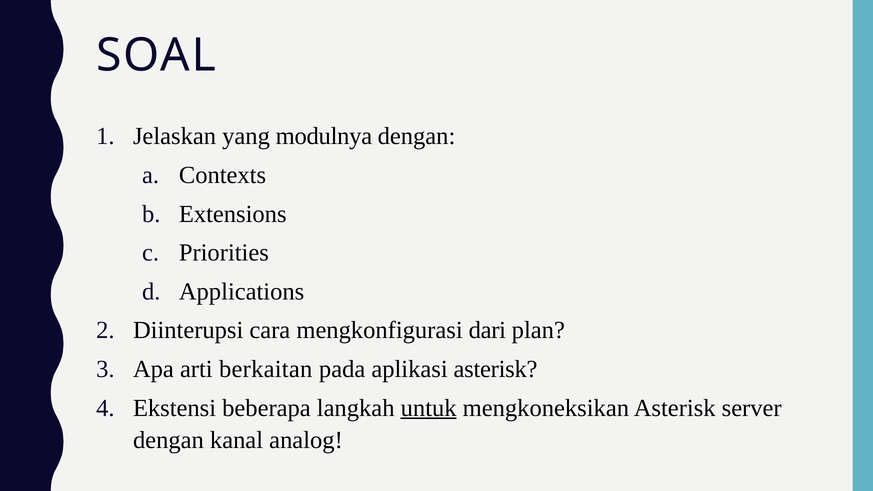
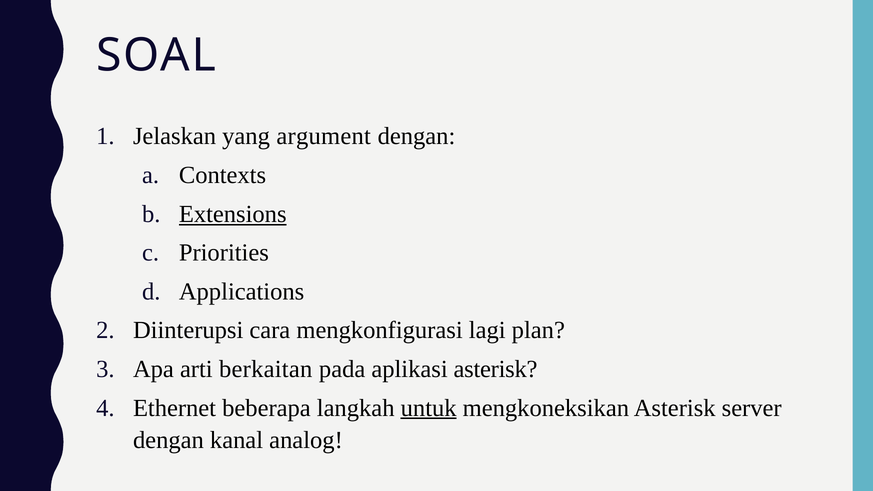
modulnya: modulnya -> argument
Extensions underline: none -> present
dari: dari -> lagi
Ekstensi: Ekstensi -> Ethernet
